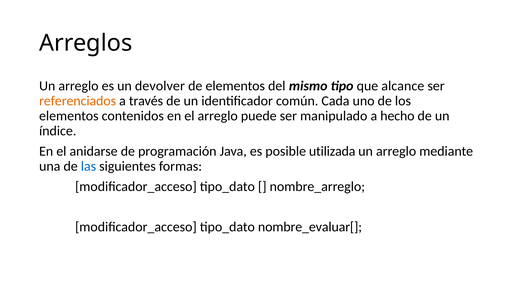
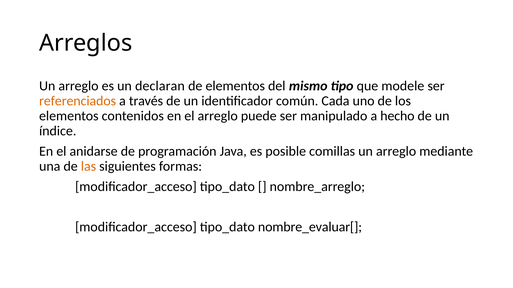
devolver: devolver -> declaran
alcance: alcance -> modele
utilizada: utilizada -> comillas
las colour: blue -> orange
